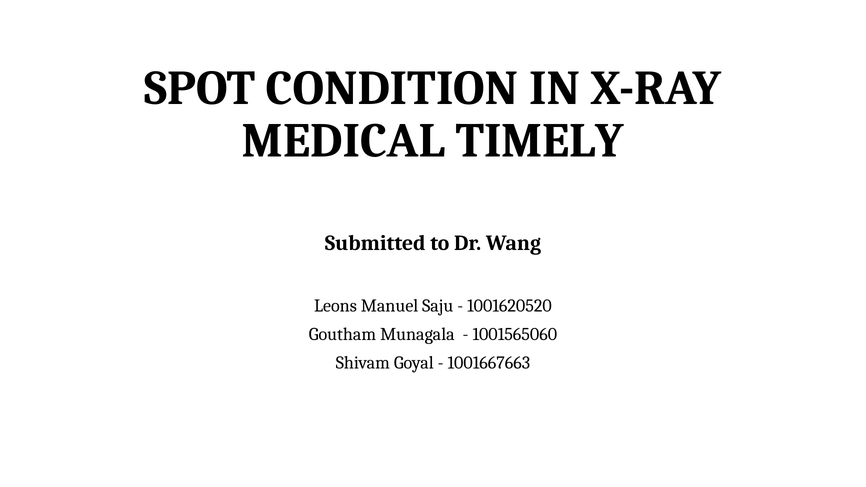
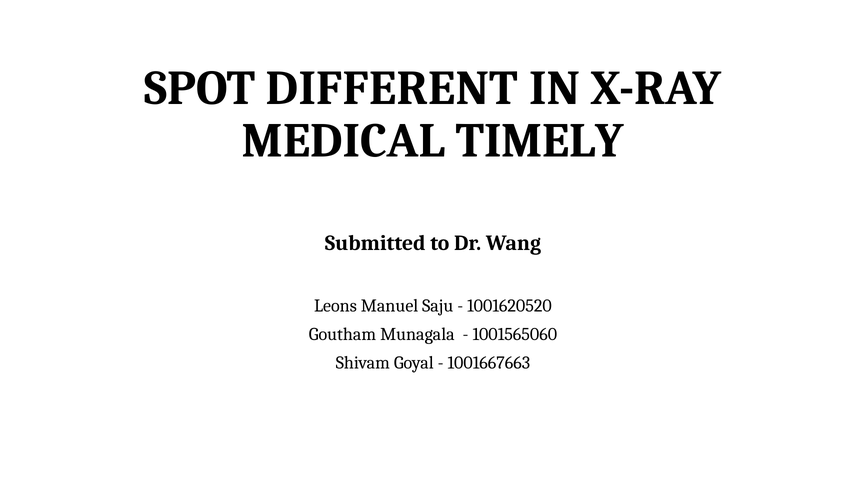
CONDITION: CONDITION -> DIFFERENT
